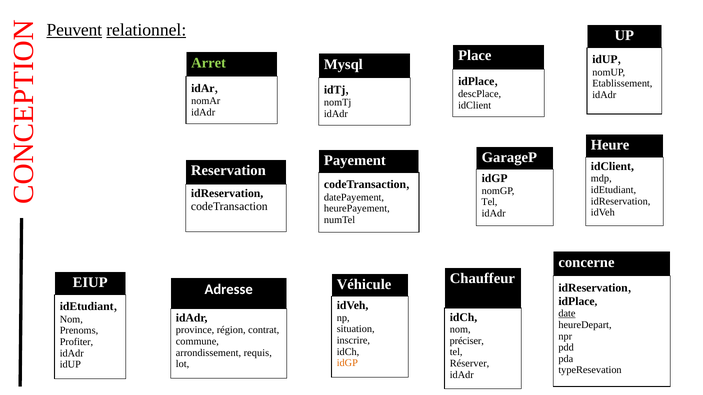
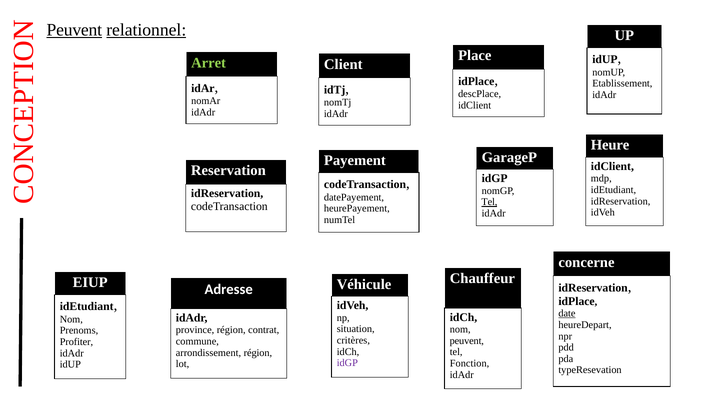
Mysql: Mysql -> Client
Tel at (489, 202) underline: none -> present
inscrire: inscrire -> critères
préciser at (467, 341): préciser -> peuvent
arrondissement requis: requis -> région
idGP at (347, 363) colour: orange -> purple
Réserver: Réserver -> Fonction
